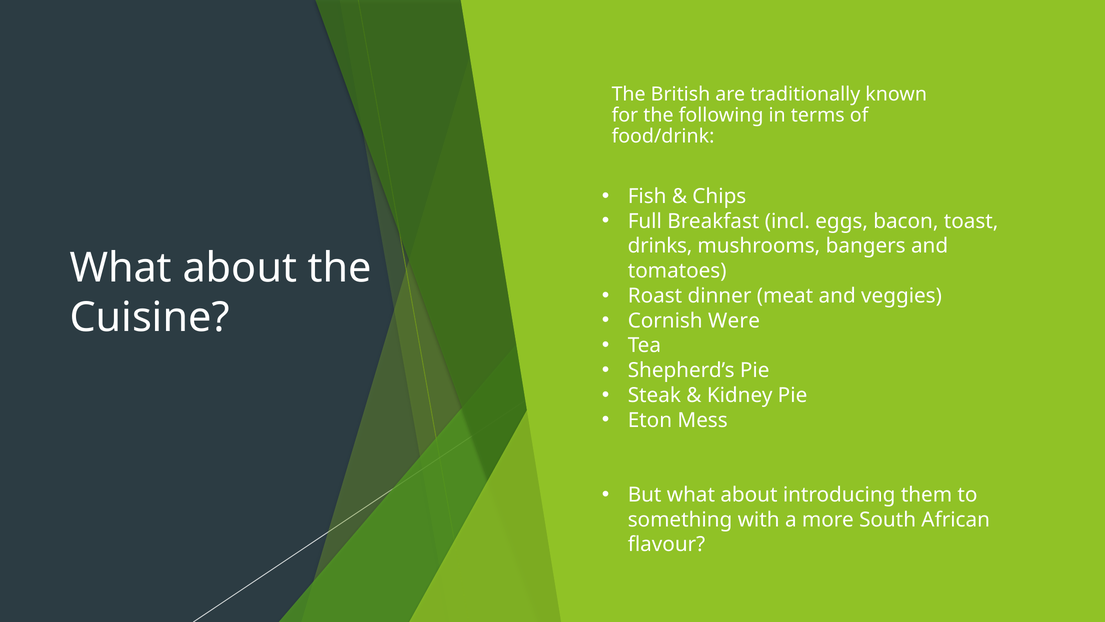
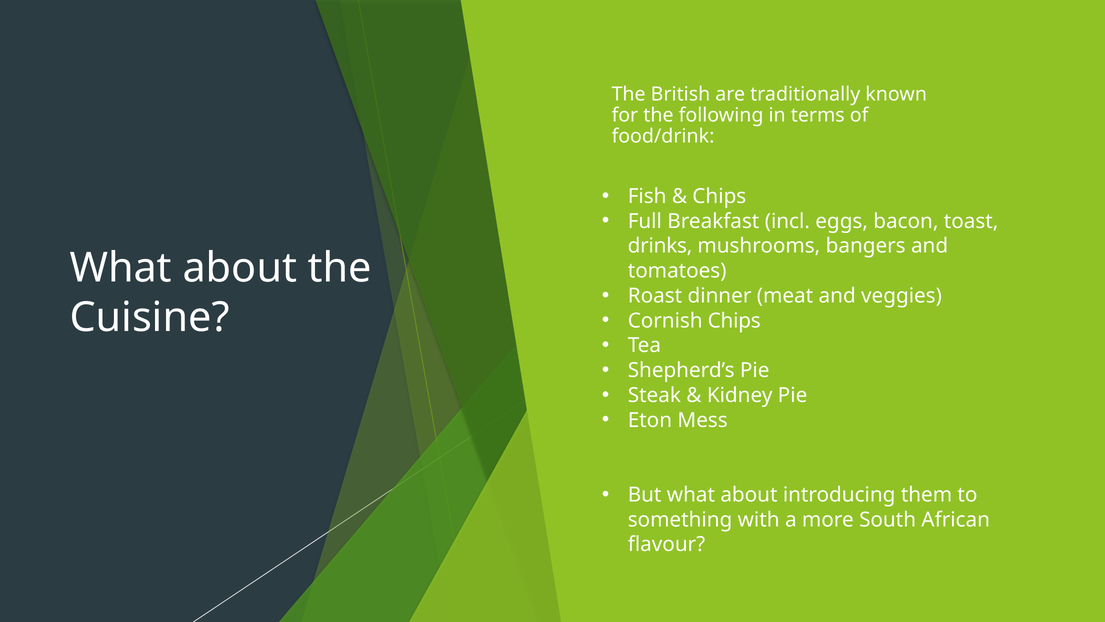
Cornish Were: Were -> Chips
